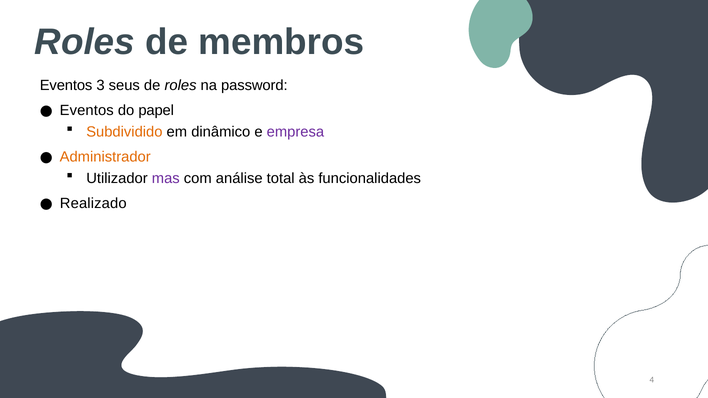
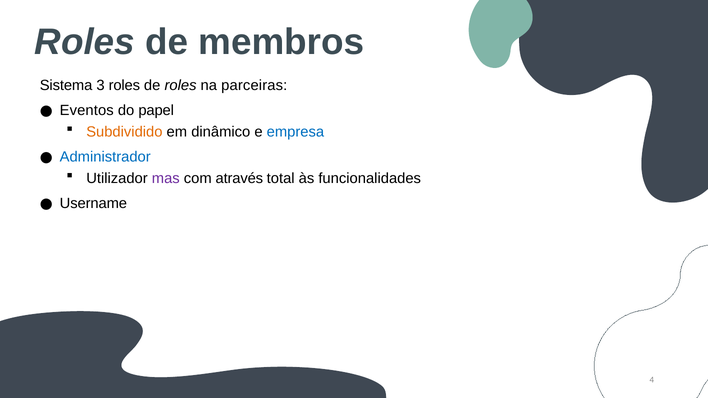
Eventos at (66, 86): Eventos -> Sistema
3 seus: seus -> roles
password: password -> parceiras
empresa colour: purple -> blue
Administrador colour: orange -> blue
análise: análise -> através
Realizado: Realizado -> Username
